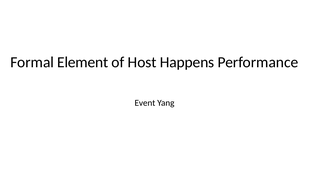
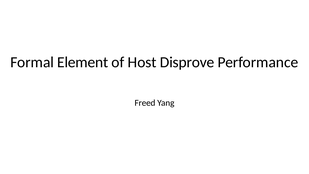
Happens: Happens -> Disprove
Event: Event -> Freed
